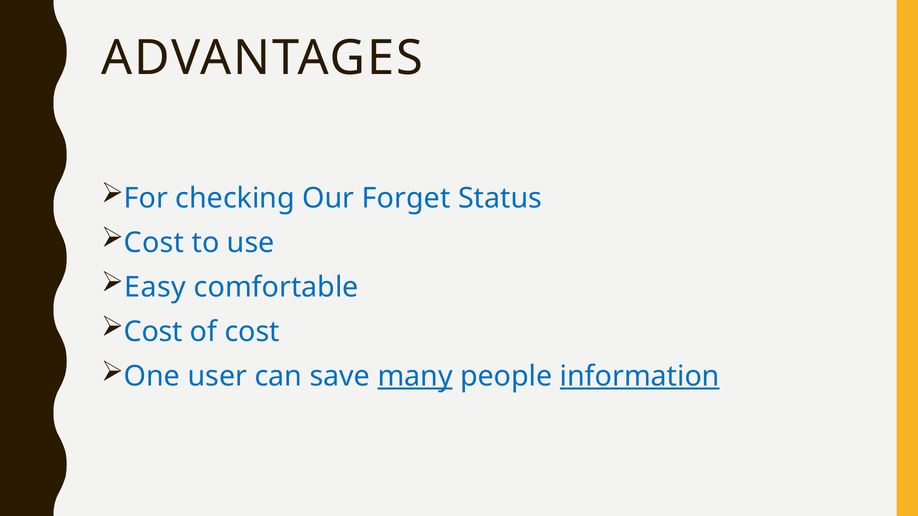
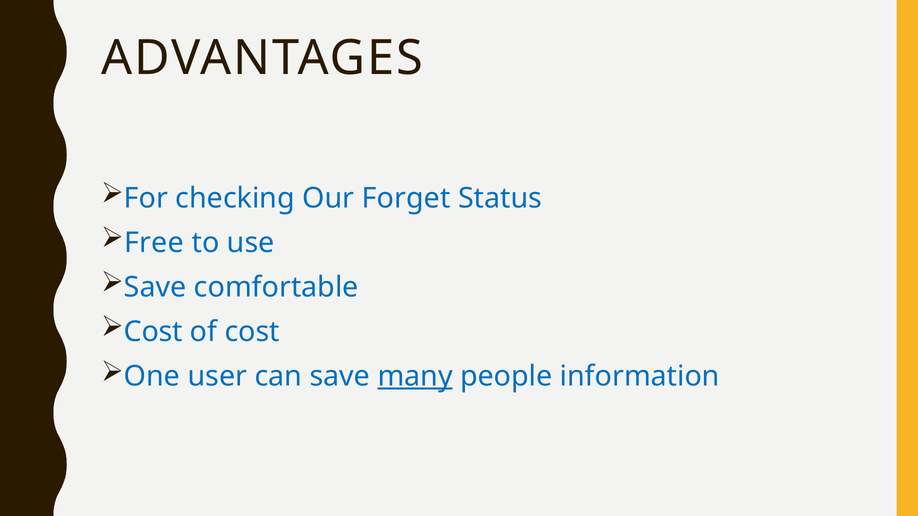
Cost at (154, 243): Cost -> Free
Easy at (155, 287): Easy -> Save
information underline: present -> none
